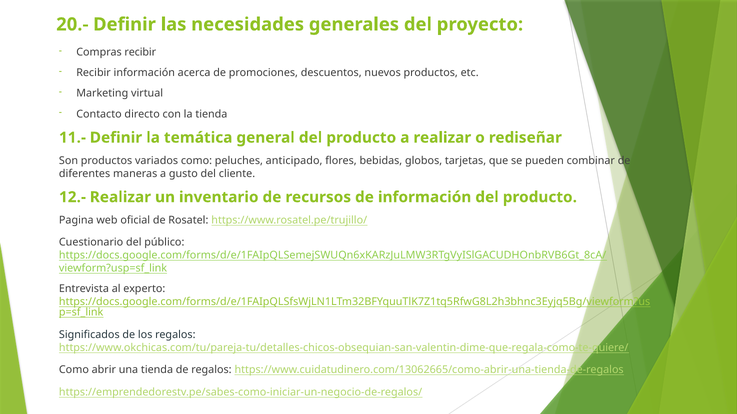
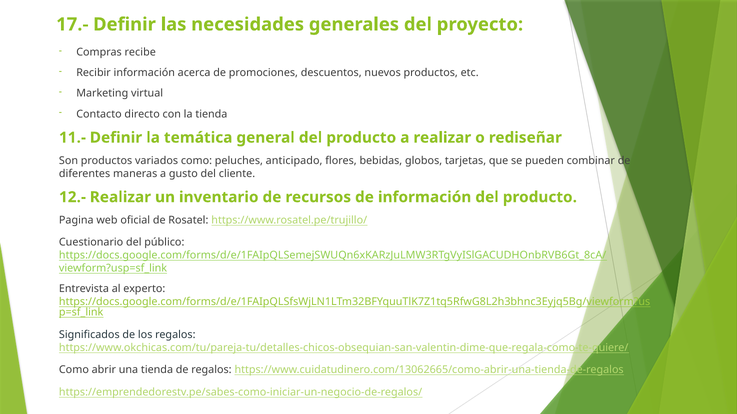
20.-: 20.- -> 17.-
Compras recibir: recibir -> recibe
